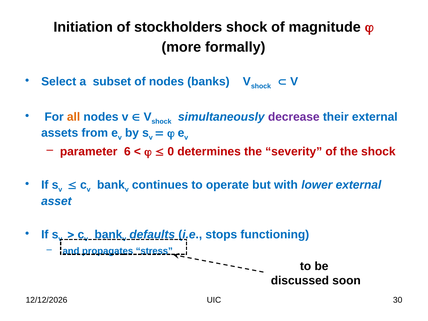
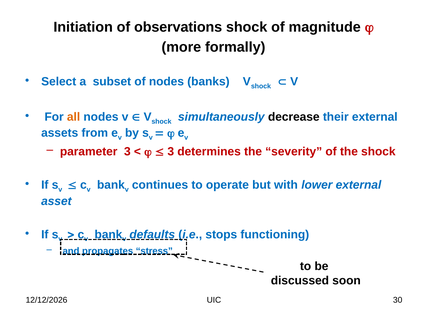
stockholders: stockholders -> observations
decrease colour: purple -> black
parameter 6: 6 -> 3
0 at (171, 152): 0 -> 3
